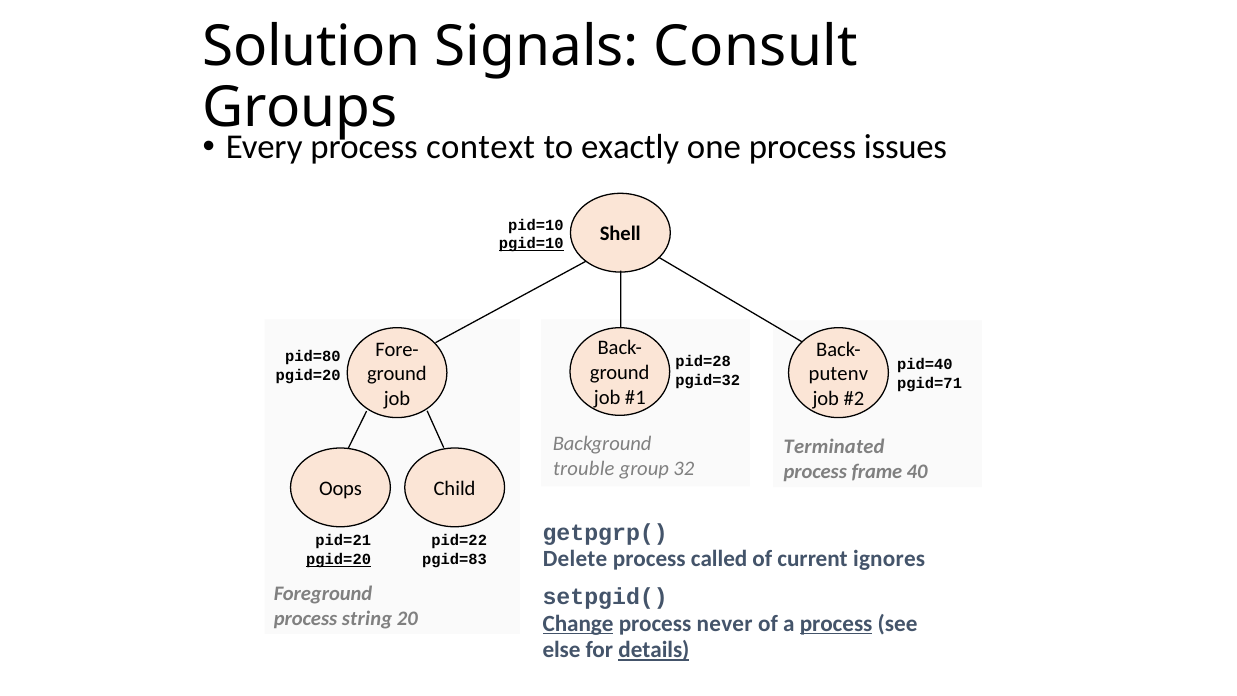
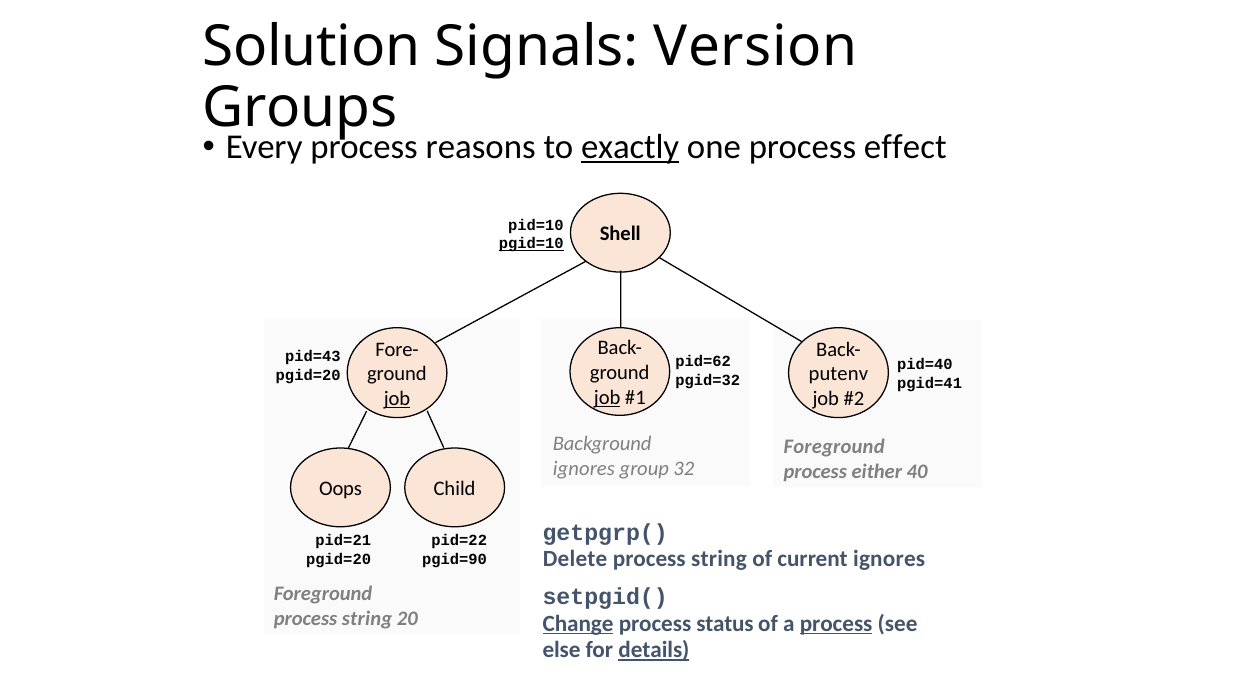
Consult: Consult -> Version
context: context -> reasons
exactly underline: none -> present
issues: issues -> effect
pid=80: pid=80 -> pid=43
pid=28: pid=28 -> pid=62
pgid=71: pgid=71 -> pgid=41
job at (607, 398) underline: none -> present
job at (397, 399) underline: none -> present
Terminated at (834, 446): Terminated -> Foreground
trouble at (584, 469): trouble -> ignores
frame: frame -> either
called at (719, 559): called -> string
pgid=20 at (339, 559) underline: present -> none
pgid=83: pgid=83 -> pgid=90
never: never -> status
